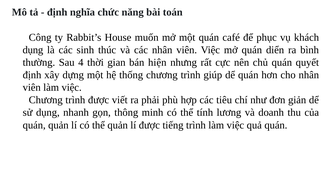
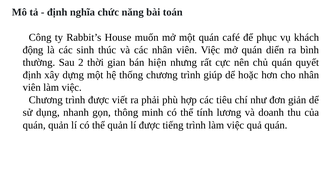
dụng at (33, 50): dụng -> động
4: 4 -> 2
dể quán: quán -> hoặc
